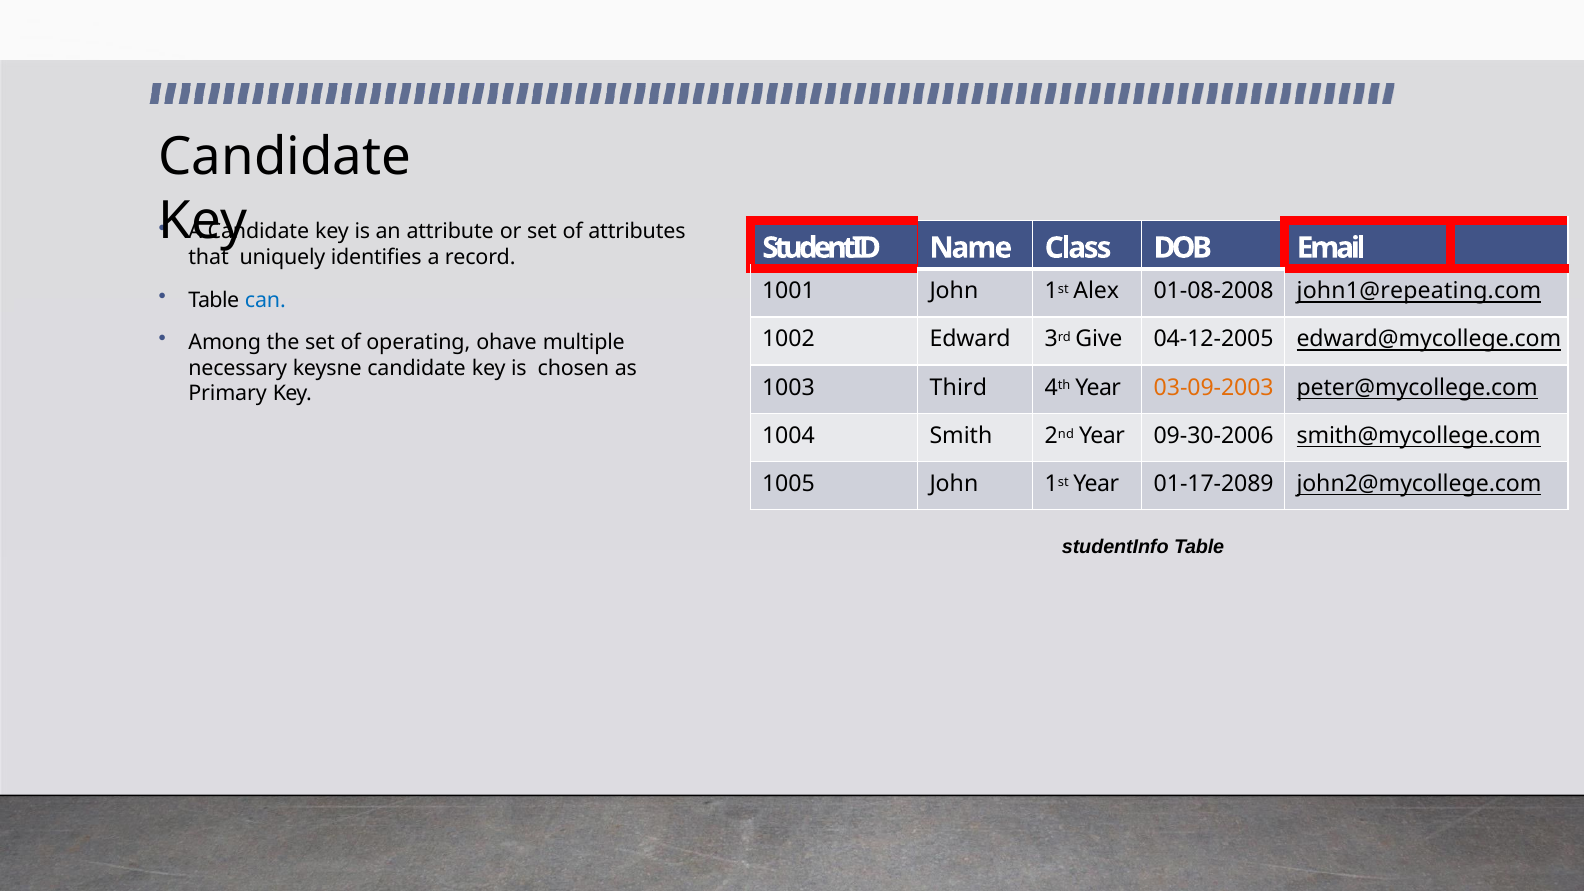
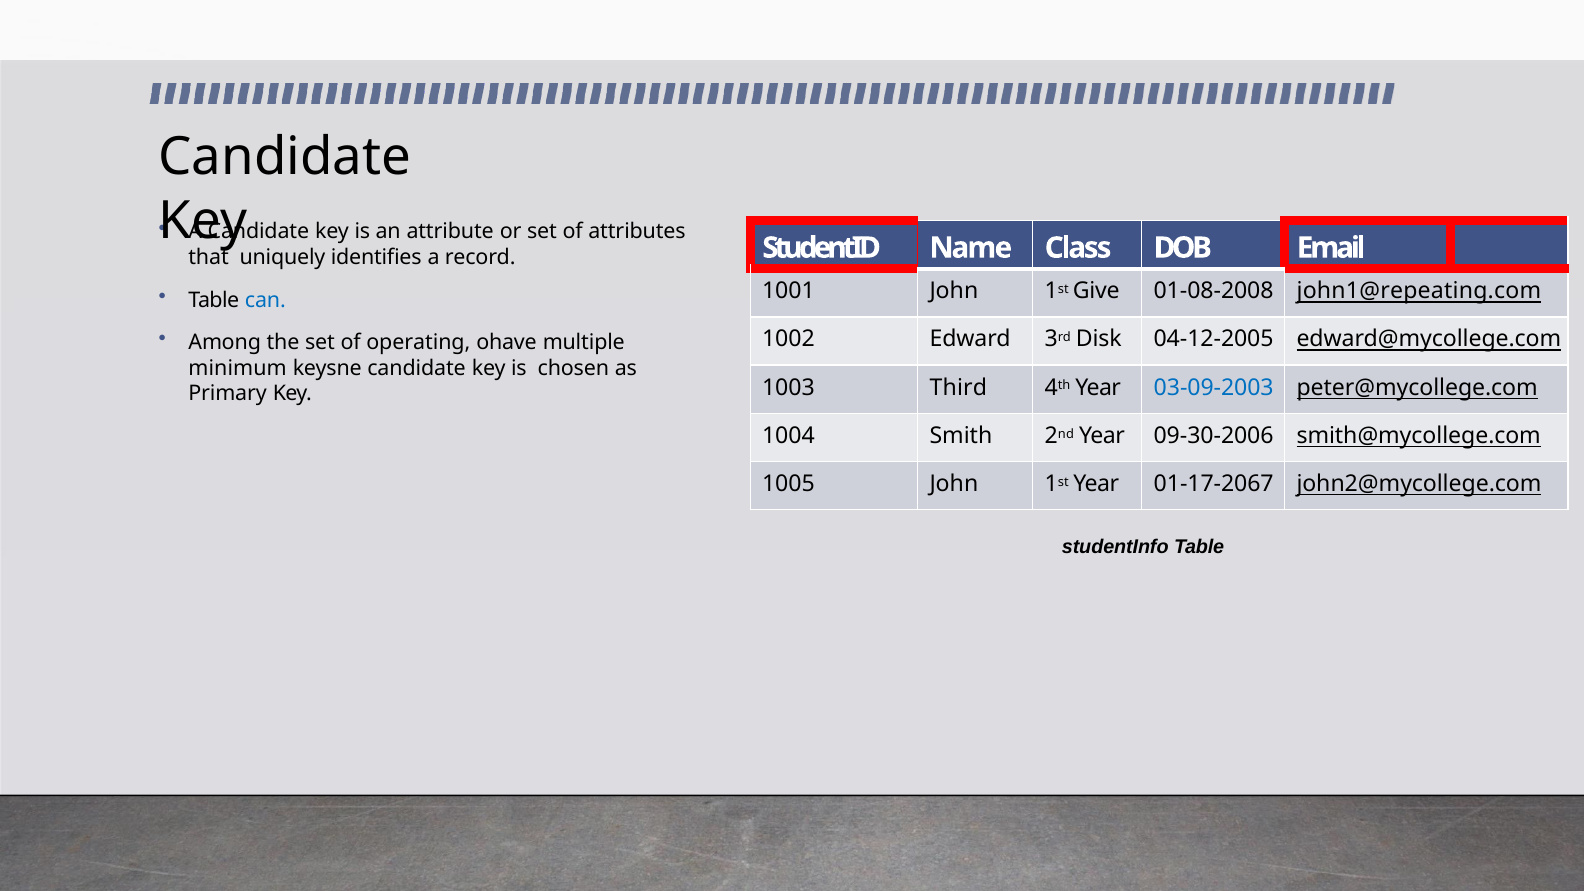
Alex: Alex -> Give
Give: Give -> Disk
necessary: necessary -> minimum
03-09-2003 colour: orange -> blue
01-17-2089: 01-17-2089 -> 01-17-2067
